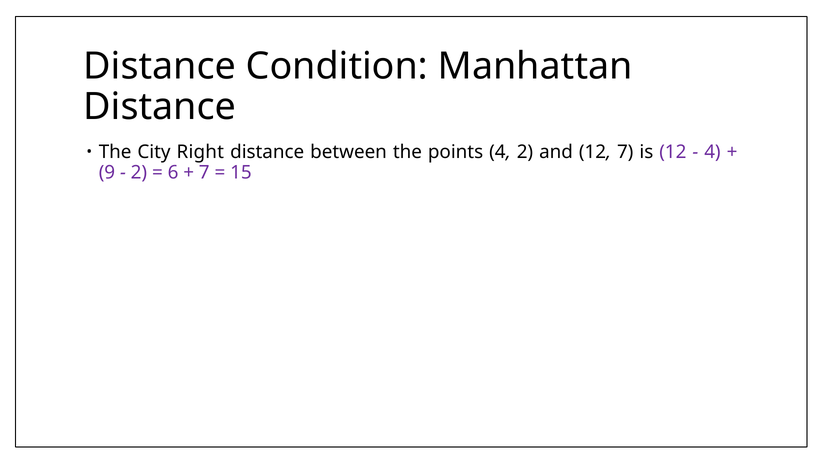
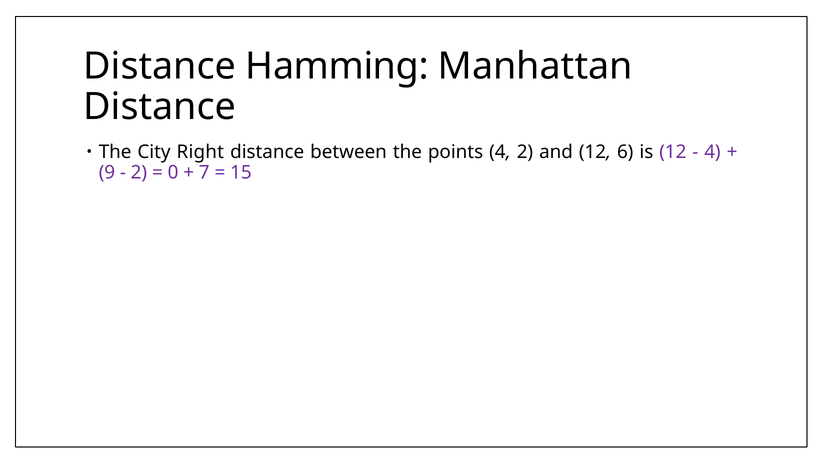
Condition: Condition -> Hamming
12 7: 7 -> 6
6: 6 -> 0
